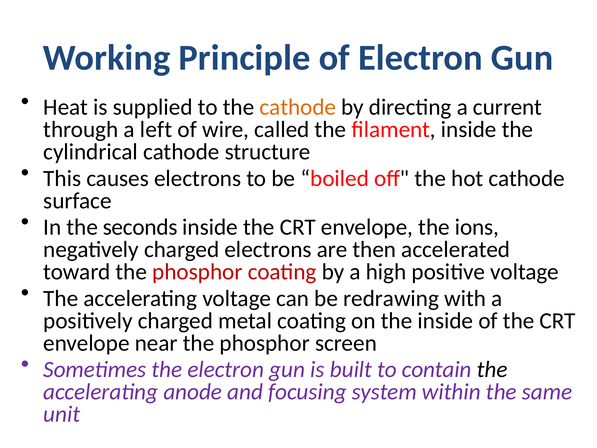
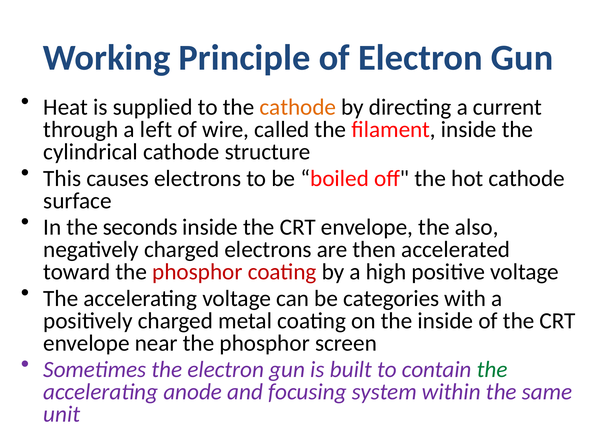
ions: ions -> also
redrawing: redrawing -> categories
the at (492, 369) colour: black -> green
